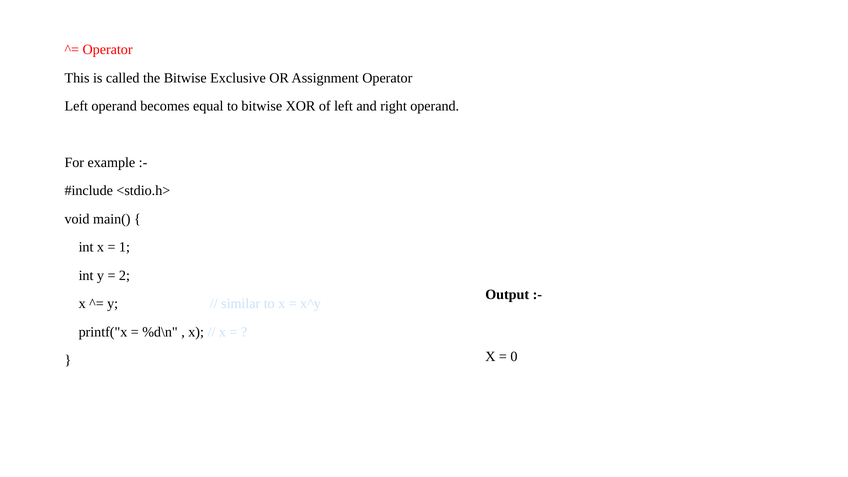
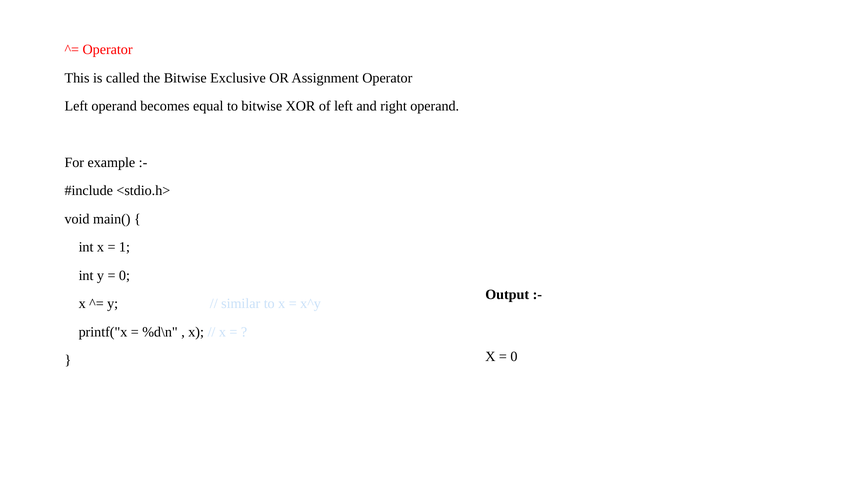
2 at (124, 275): 2 -> 0
